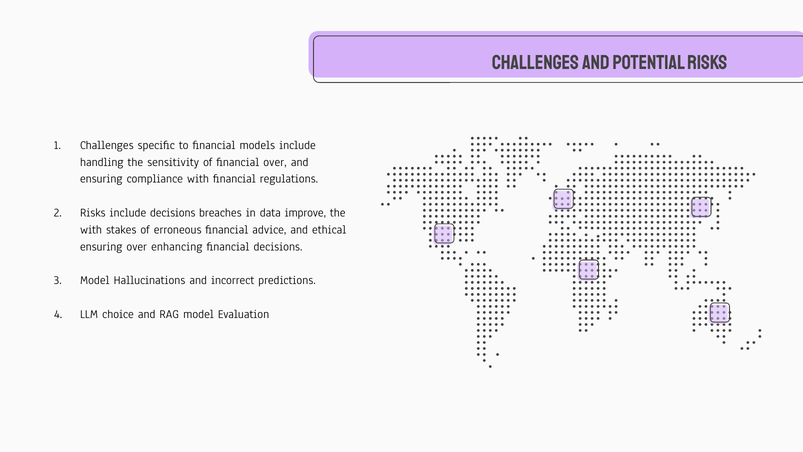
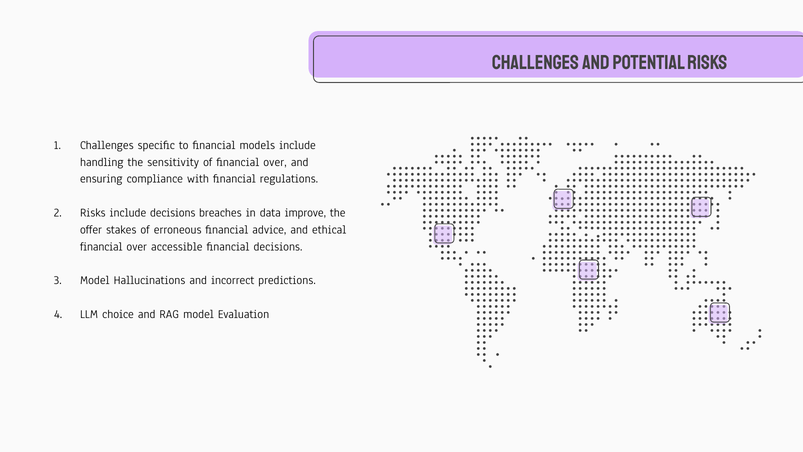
with at (91, 230): with -> offer
ensuring at (101, 246): ensuring -> financial
enhancing: enhancing -> accessible
